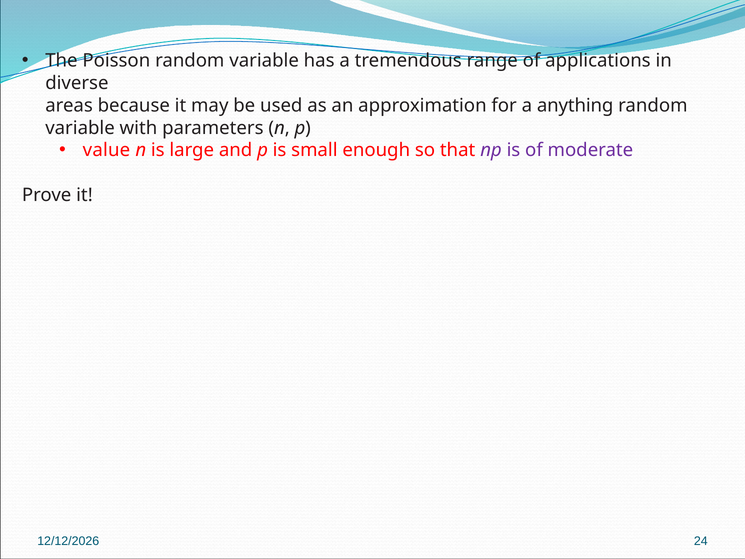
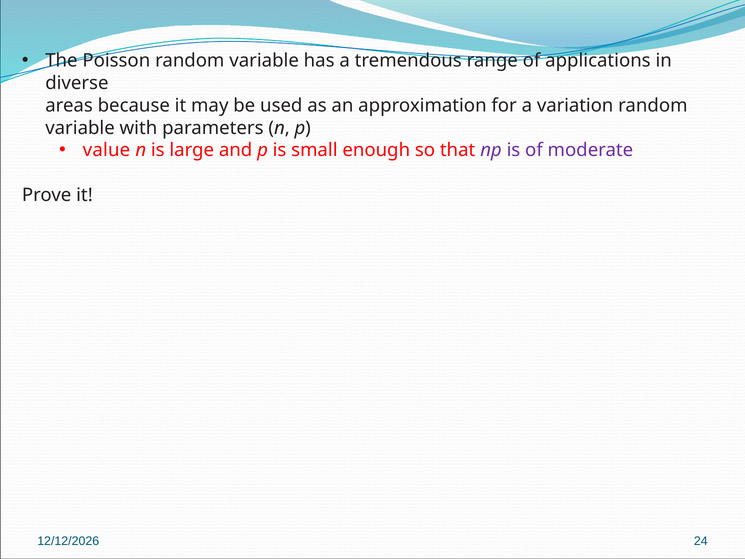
anything: anything -> variation
